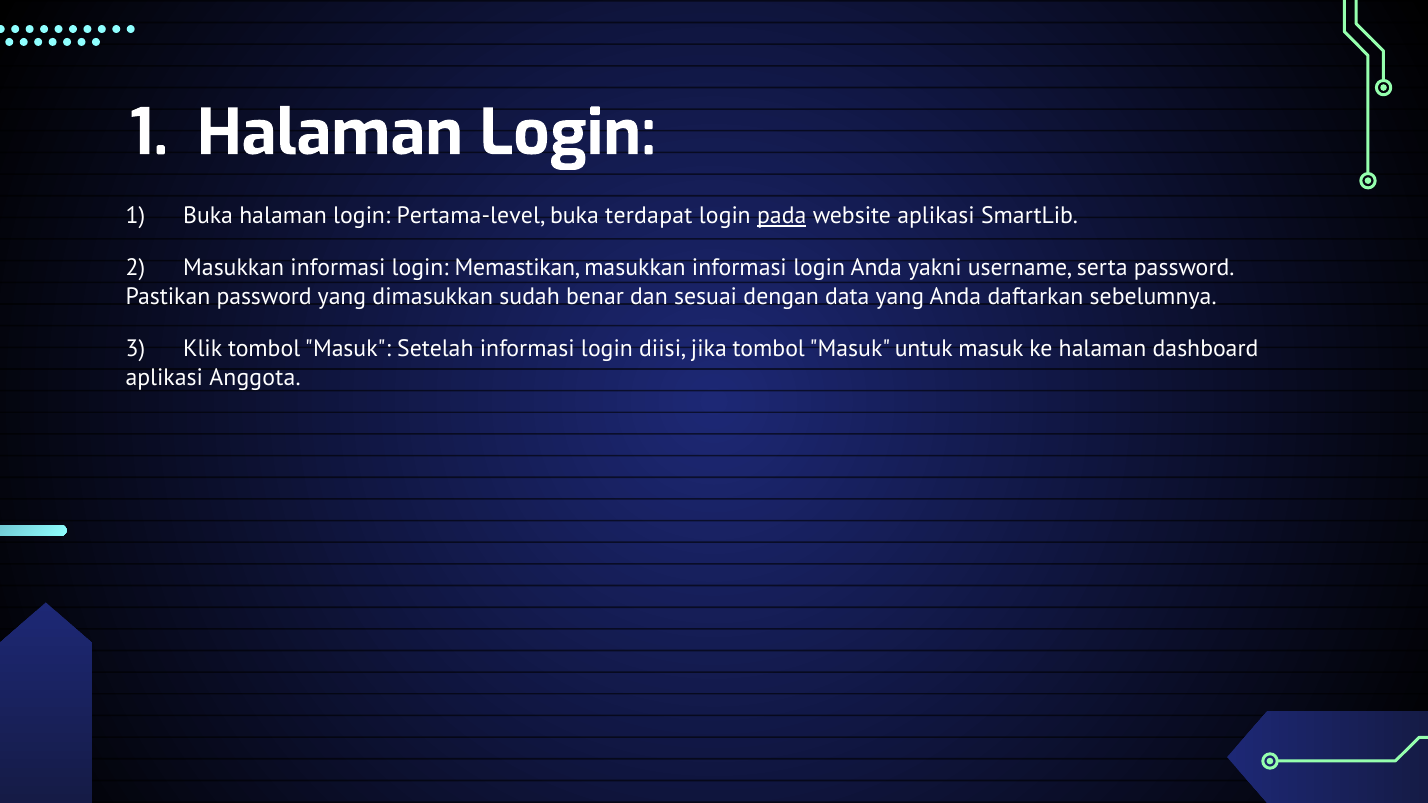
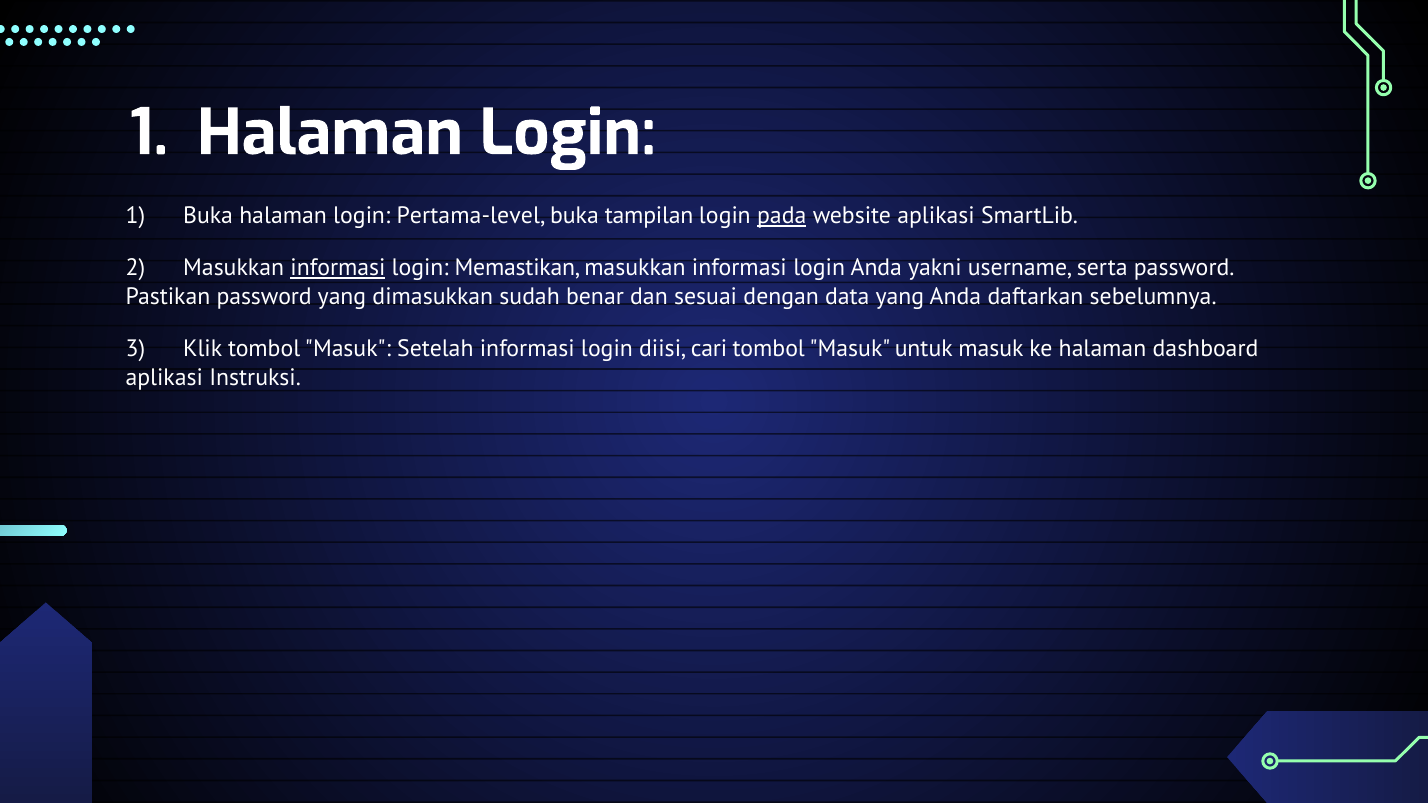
terdapat: terdapat -> tampilan
informasi at (338, 268) underline: none -> present
jika: jika -> cari
Anggota: Anggota -> Instruksi
